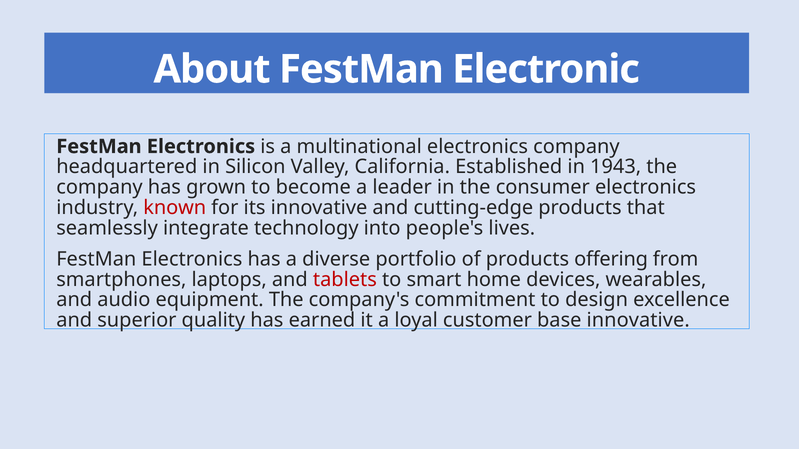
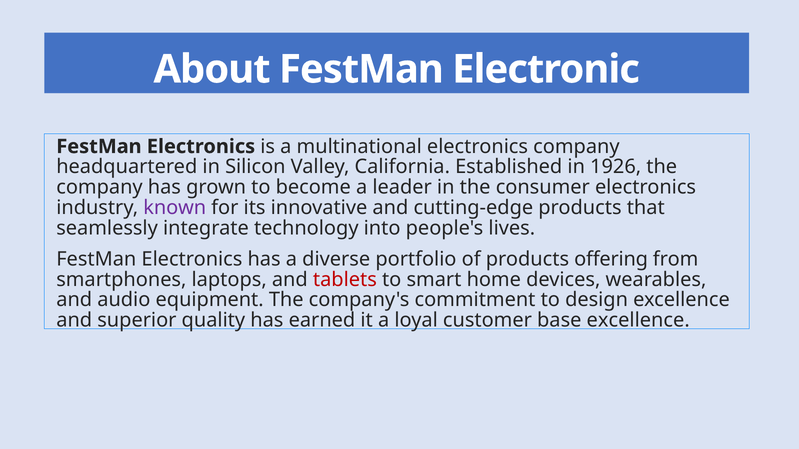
1943: 1943 -> 1926
known colour: red -> purple
base innovative: innovative -> excellence
